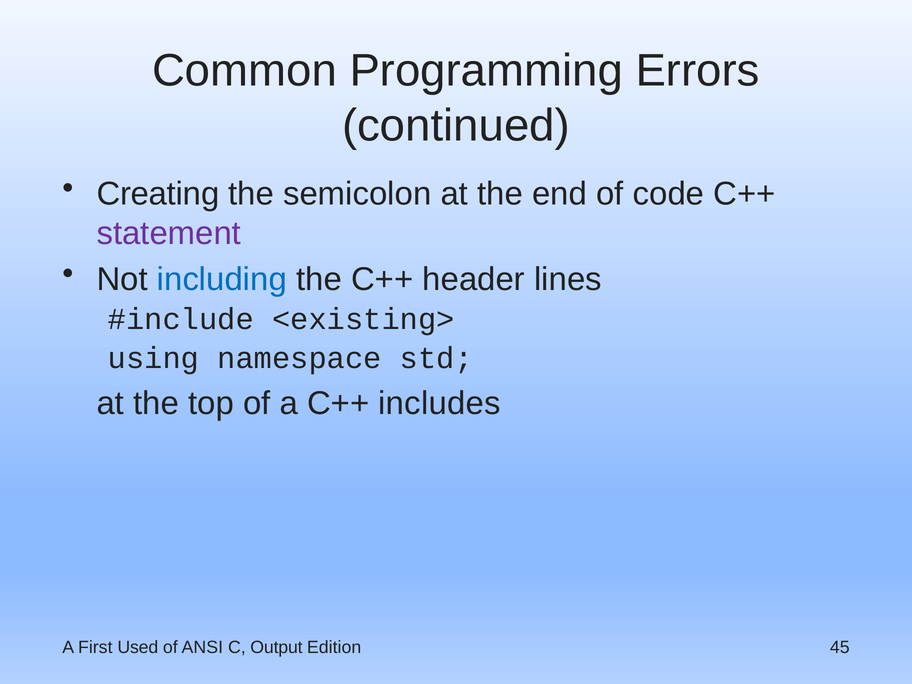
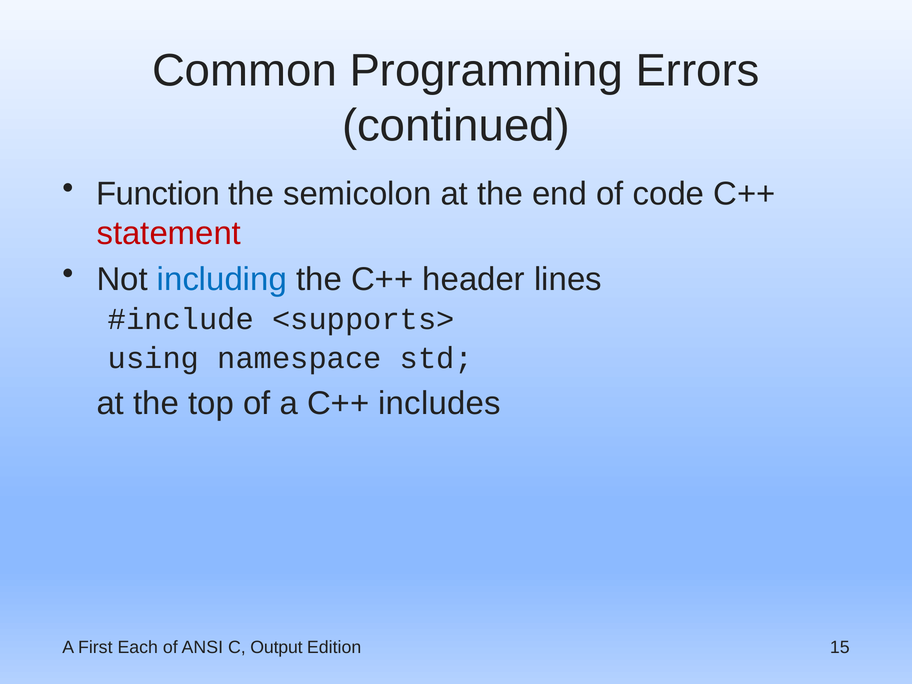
Creating: Creating -> Function
statement colour: purple -> red
<existing>: <existing> -> <supports>
Used: Used -> Each
45: 45 -> 15
